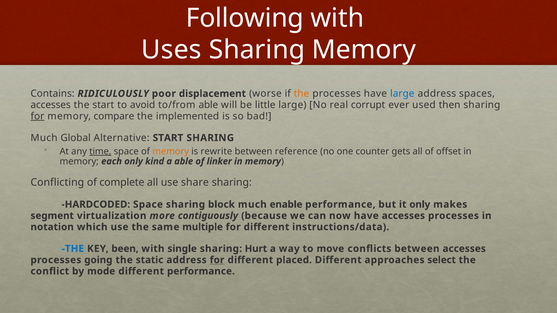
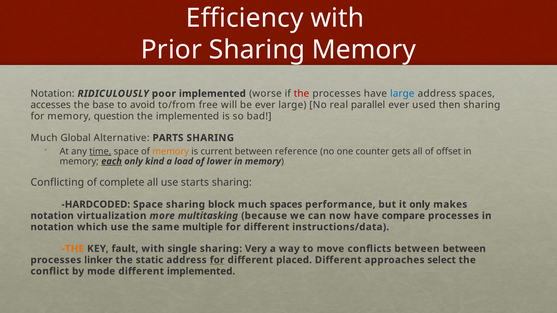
Following: Following -> Efficiency
Uses: Uses -> Prior
Contains at (53, 94): Contains -> Notation
poor displacement: displacement -> implemented
the at (302, 94) colour: orange -> red
the start: start -> base
to/from able: able -> free
be little: little -> ever
corrupt: corrupt -> parallel
for at (37, 116) underline: present -> none
compare: compare -> question
Alternative START: START -> PARTS
rewrite: rewrite -> current
each underline: none -> present
a able: able -> load
linker: linker -> lower
share: share -> starts
much enable: enable -> spaces
segment at (52, 216): segment -> notation
contiguously: contiguously -> multitasking
have accesses: accesses -> compare
THE at (73, 249) colour: blue -> orange
been: been -> fault
Hurt: Hurt -> Very
between accesses: accesses -> between
going: going -> linker
different performance: performance -> implemented
